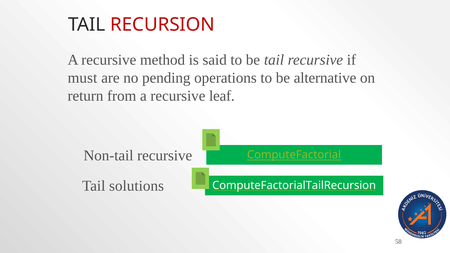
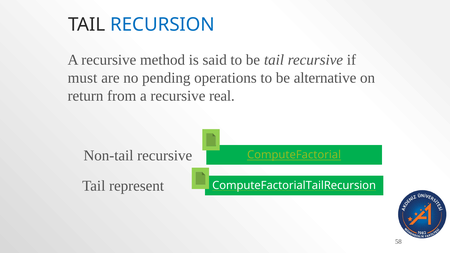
RECURSION colour: red -> blue
leaf: leaf -> real
solutions: solutions -> represent
